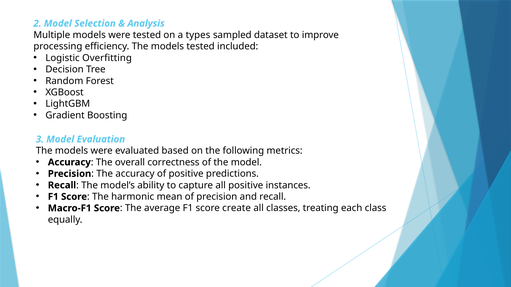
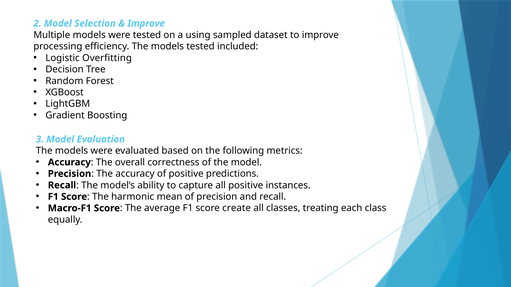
Analysis at (146, 23): Analysis -> Improve
types: types -> using
